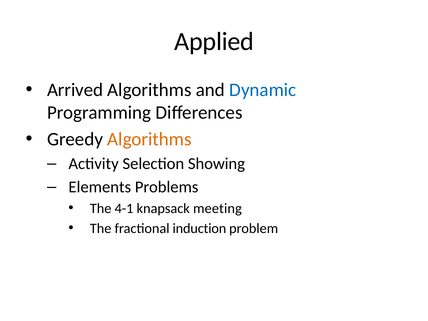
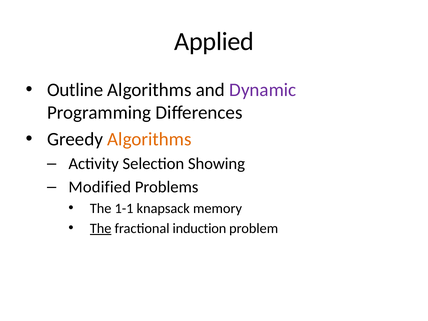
Arrived: Arrived -> Outline
Dynamic colour: blue -> purple
Elements: Elements -> Modified
4-1: 4-1 -> 1-1
meeting: meeting -> memory
The at (101, 228) underline: none -> present
